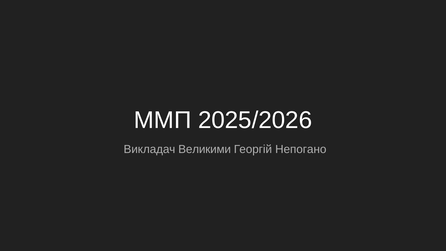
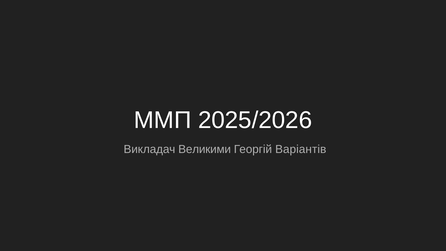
Непогано: Непогано -> Варіантів
